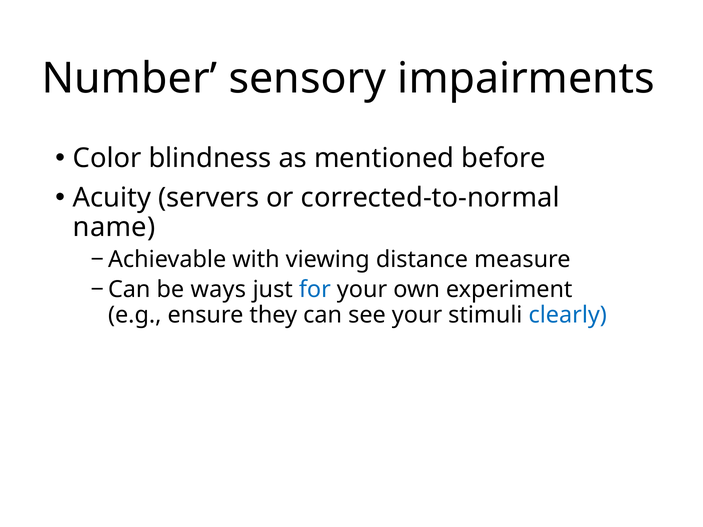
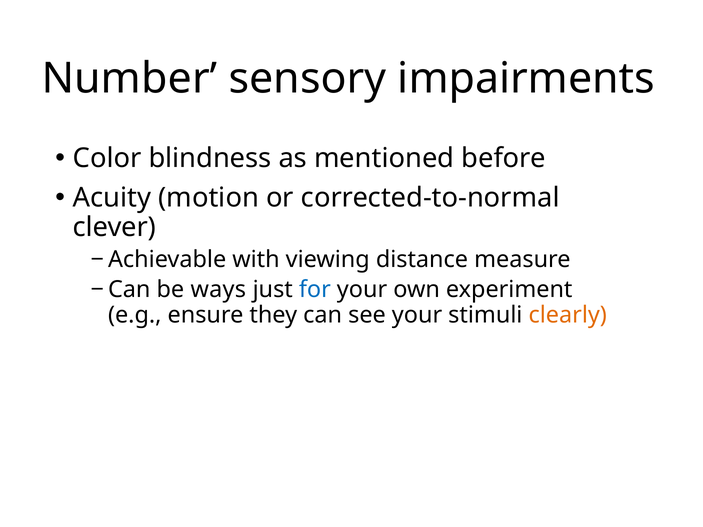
servers: servers -> motion
name: name -> clever
clearly colour: blue -> orange
